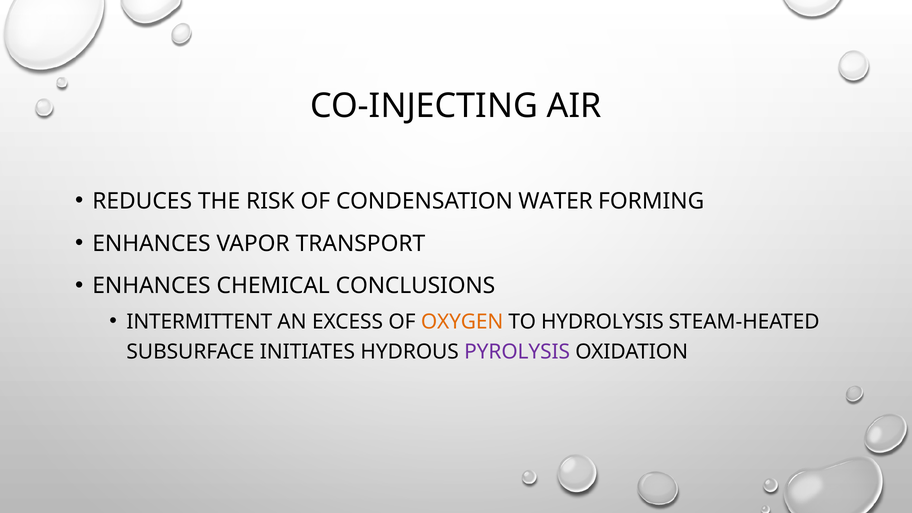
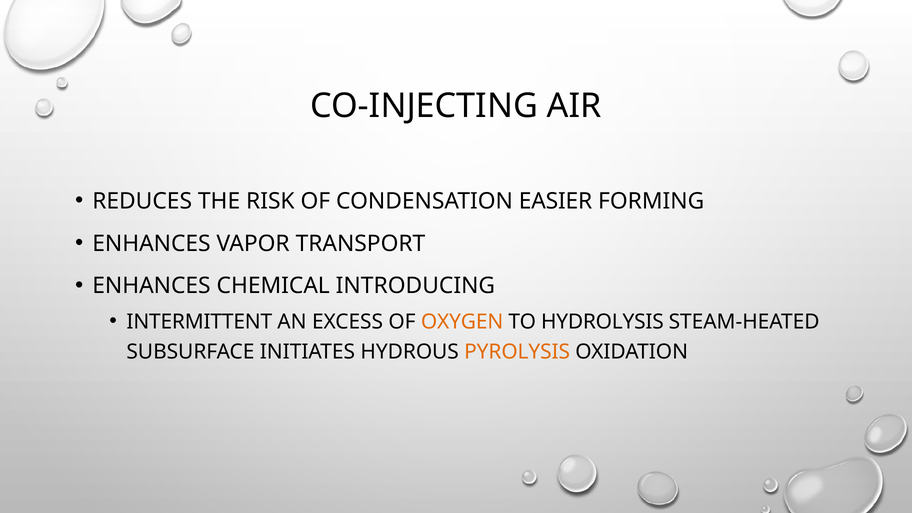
WATER: WATER -> EASIER
CONCLUSIONS: CONCLUSIONS -> INTRODUCING
PYROLYSIS colour: purple -> orange
